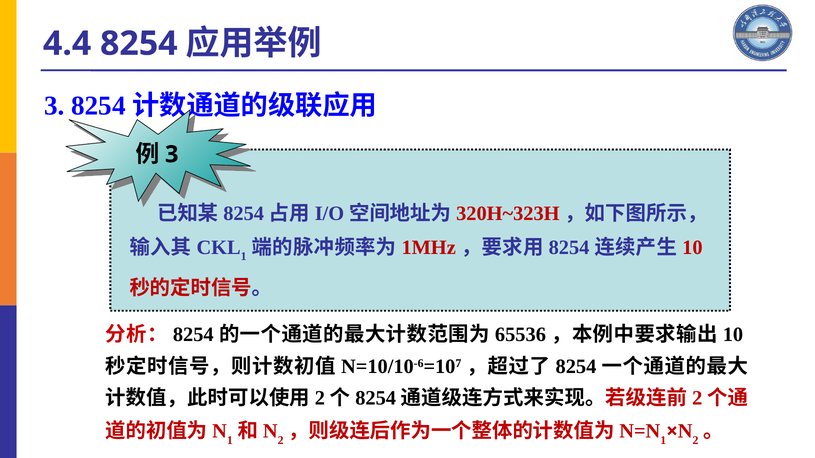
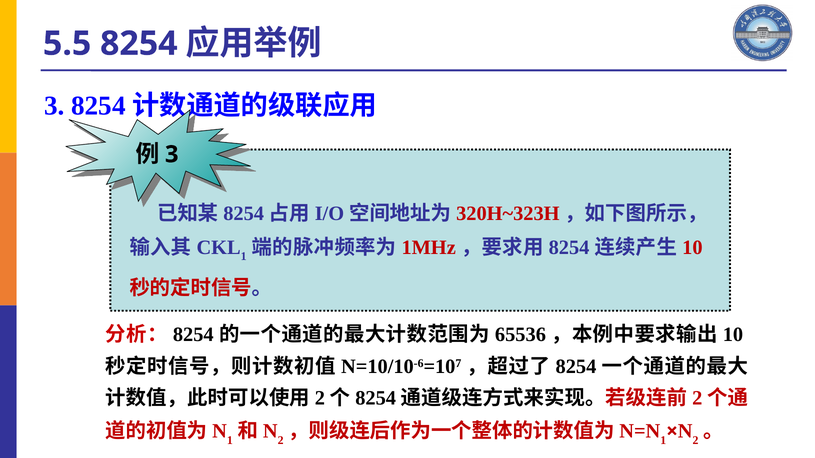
4.4: 4.4 -> 5.5
